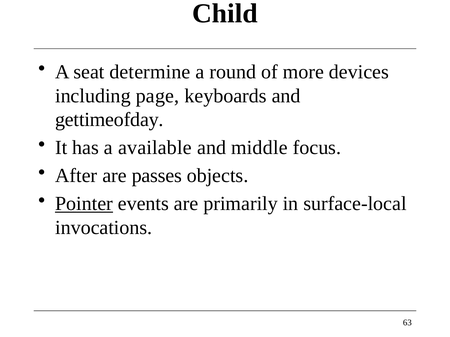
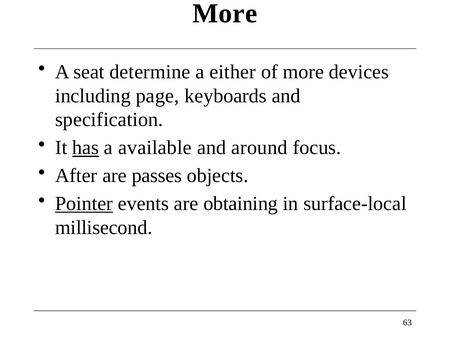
Child at (225, 14): Child -> More
round: round -> either
gettimeofday: gettimeofday -> specification
has underline: none -> present
middle: middle -> around
primarily: primarily -> obtaining
invocations: invocations -> millisecond
